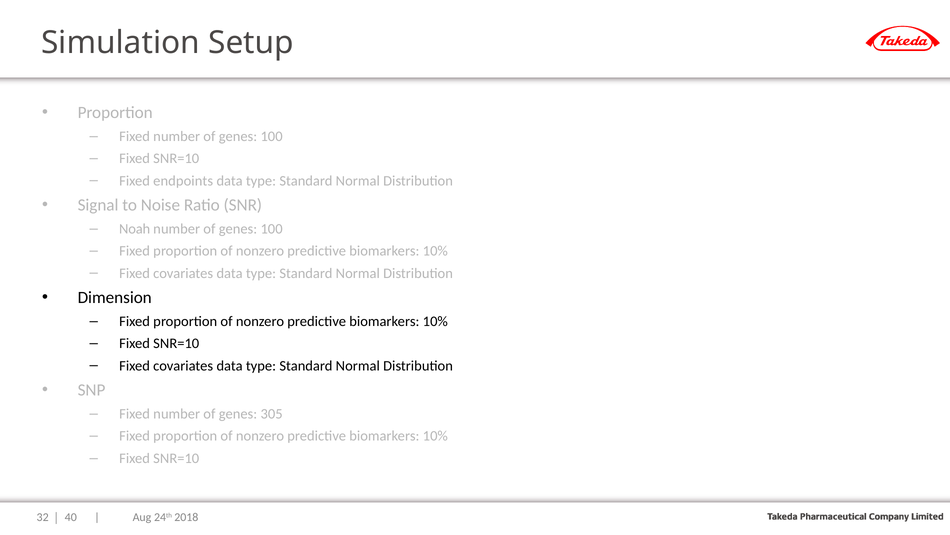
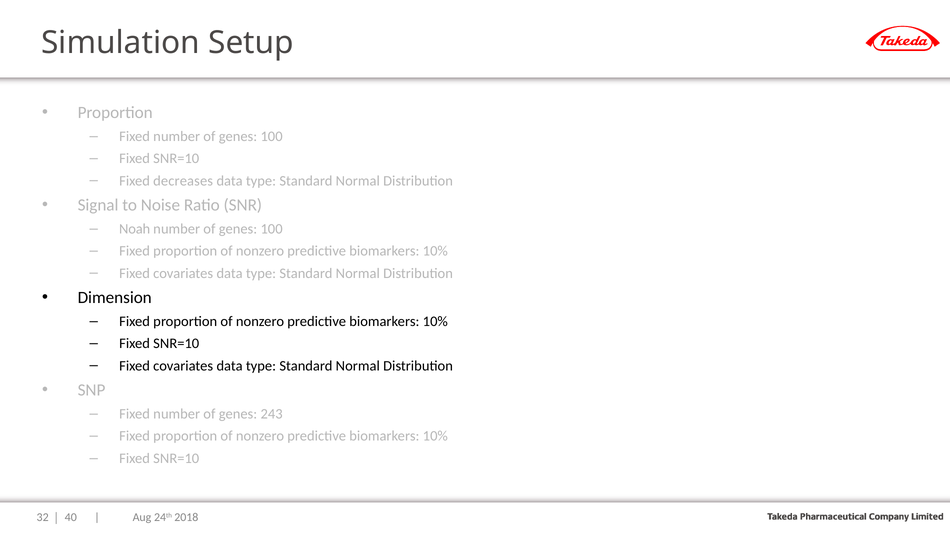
endpoints: endpoints -> decreases
305: 305 -> 243
